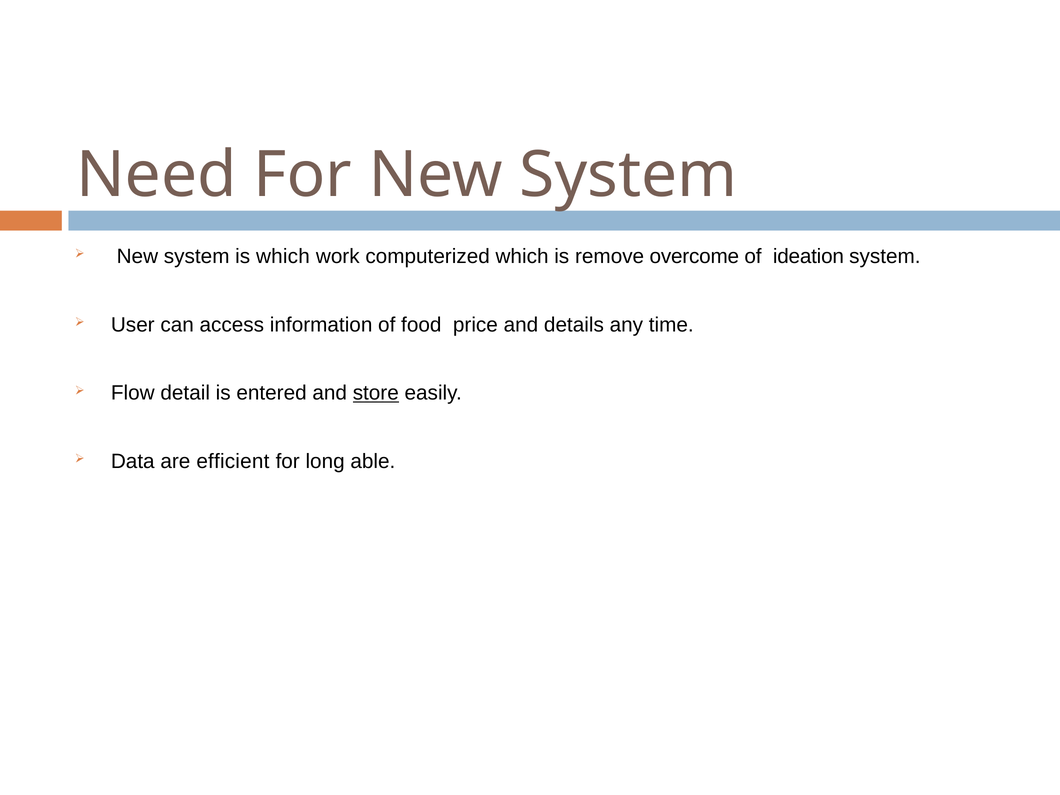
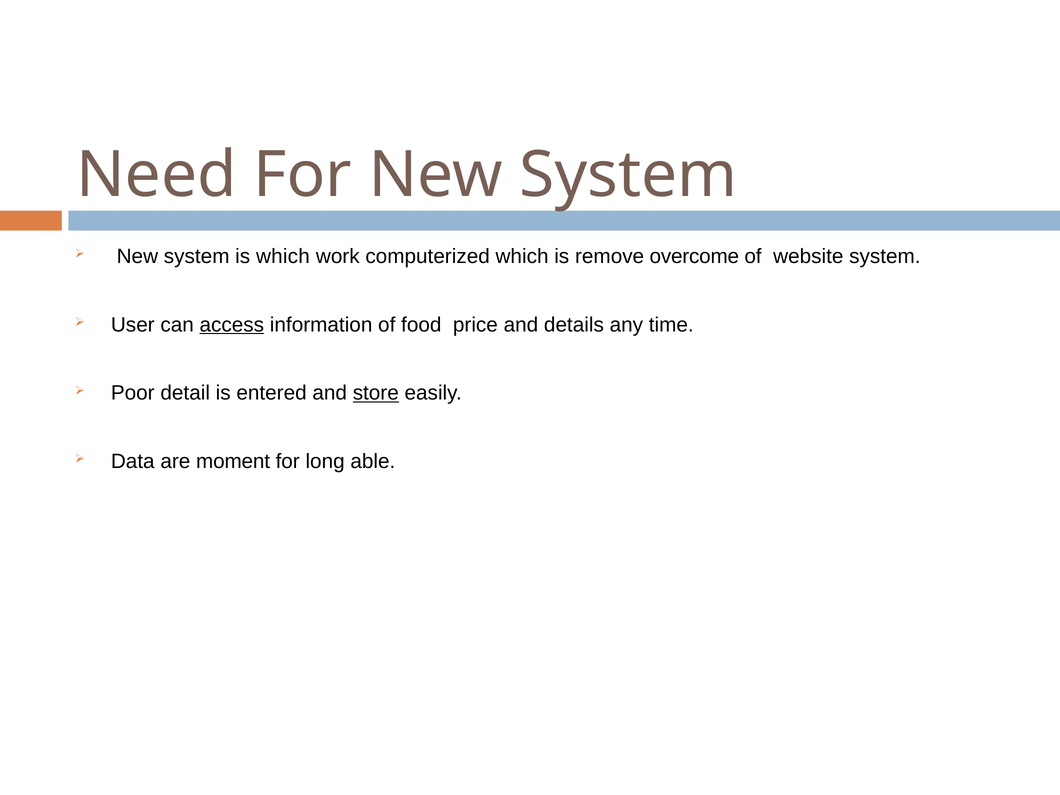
ideation: ideation -> website
access underline: none -> present
Flow: Flow -> Poor
efficient: efficient -> moment
